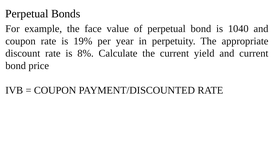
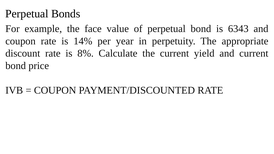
1040: 1040 -> 6343
19%: 19% -> 14%
